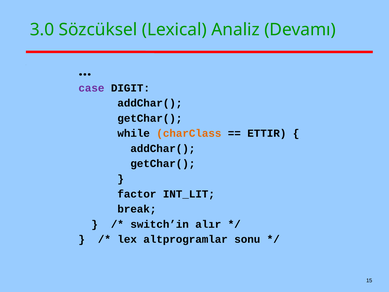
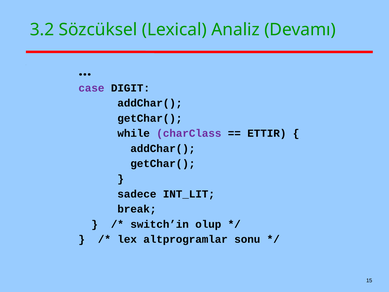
3.0: 3.0 -> 3.2
charClass colour: orange -> purple
factor: factor -> sadece
alır: alır -> olup
